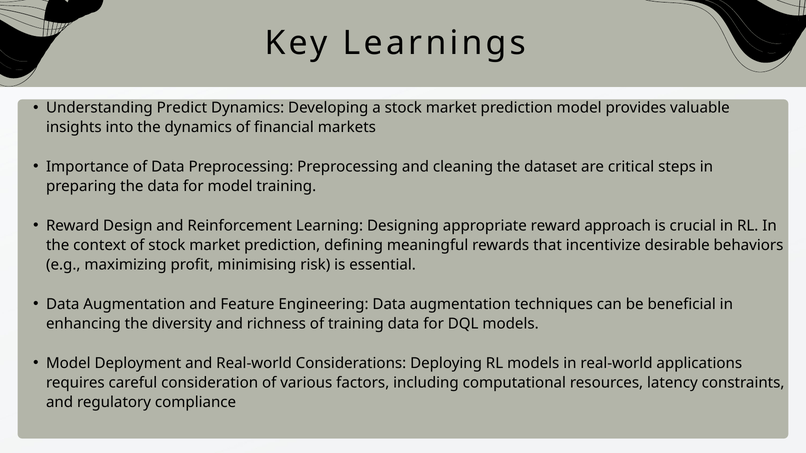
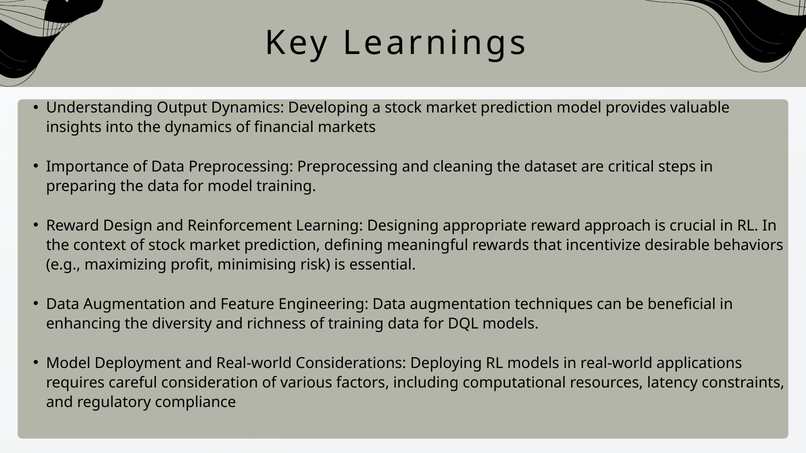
Predict: Predict -> Output
